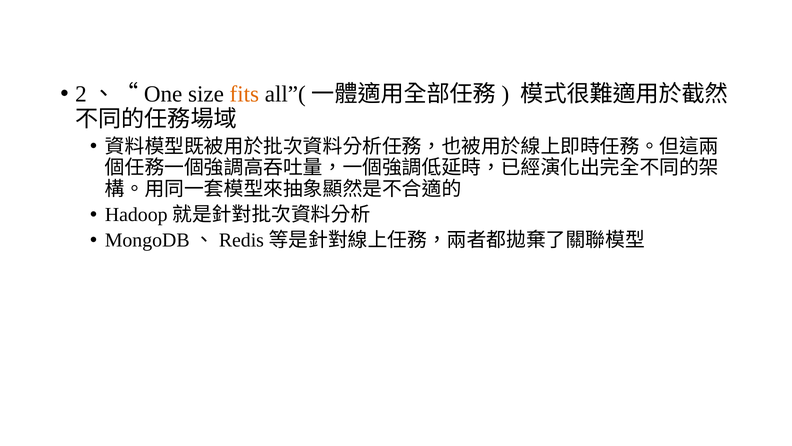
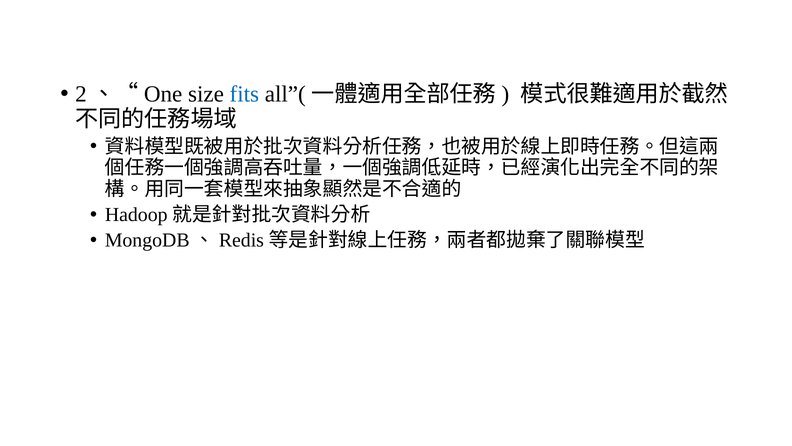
fits colour: orange -> blue
